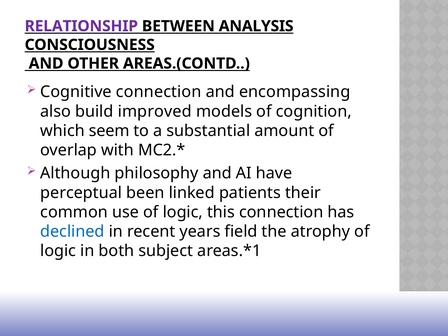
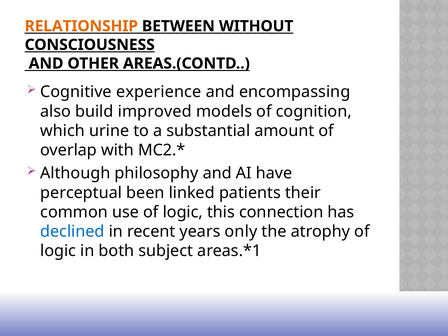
RELATIONSHIP colour: purple -> orange
ANALYSIS: ANALYSIS -> WITHOUT
Cognitive connection: connection -> experience
seem: seem -> urine
field: field -> only
